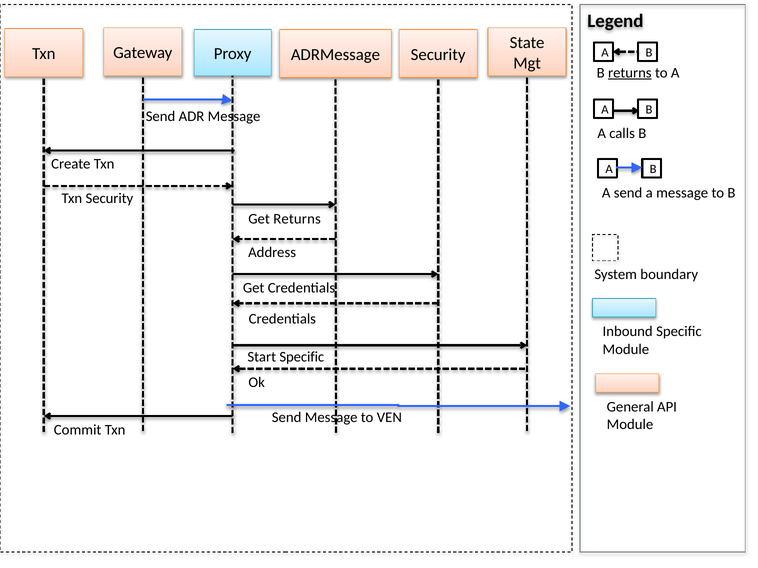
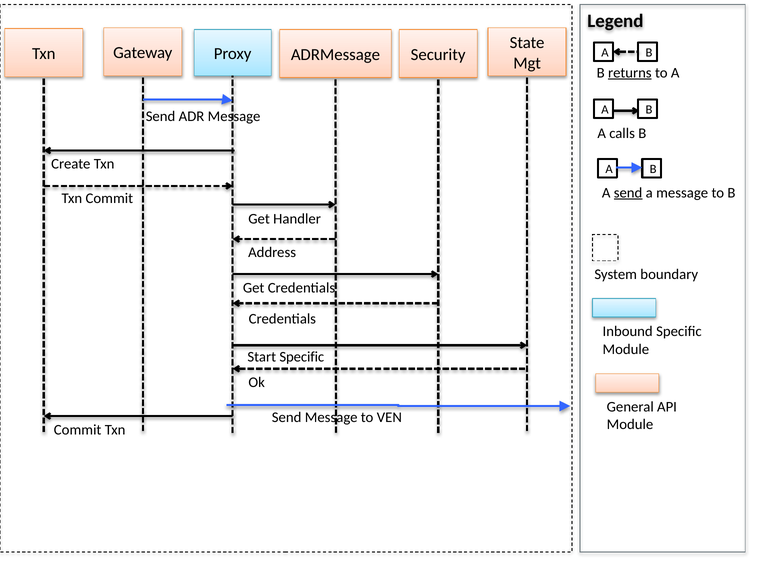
send at (628, 193) underline: none -> present
Txn Security: Security -> Commit
Get Returns: Returns -> Handler
